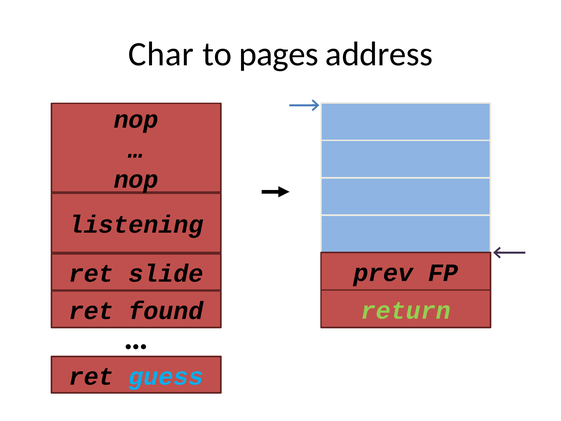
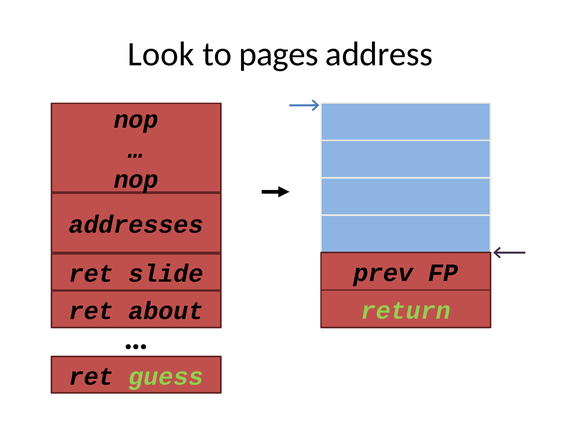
Char: Char -> Look
listening: listening -> addresses
found: found -> about
guess colour: light blue -> light green
